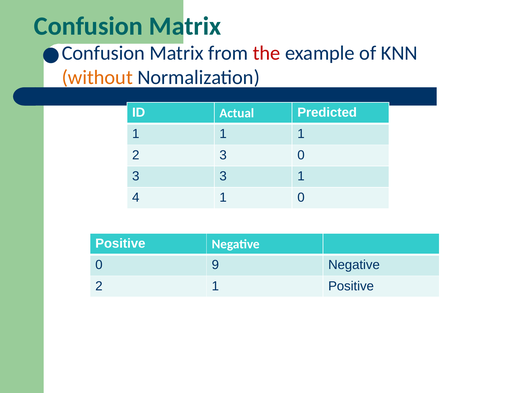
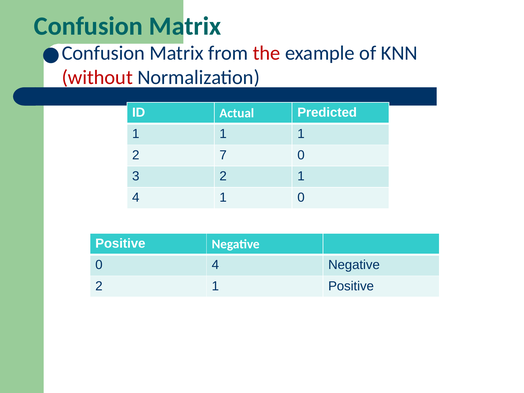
without colour: orange -> red
2 3: 3 -> 7
3 3: 3 -> 2
0 9: 9 -> 4
